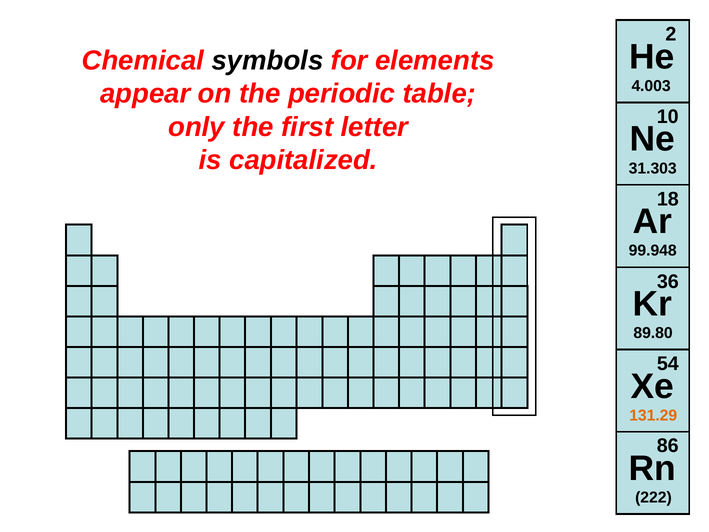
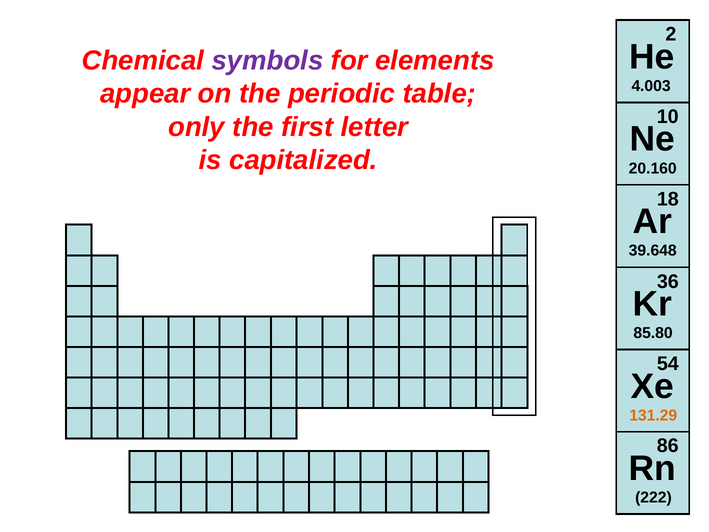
symbols colour: black -> purple
31.303: 31.303 -> 20.160
99.948: 99.948 -> 39.648
89.80: 89.80 -> 85.80
